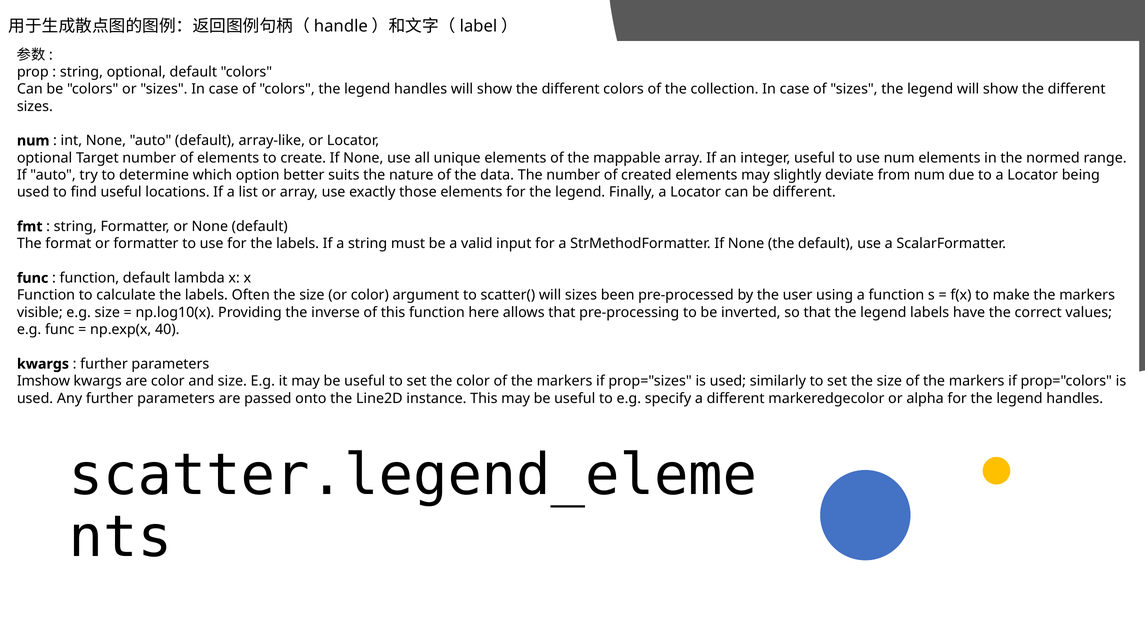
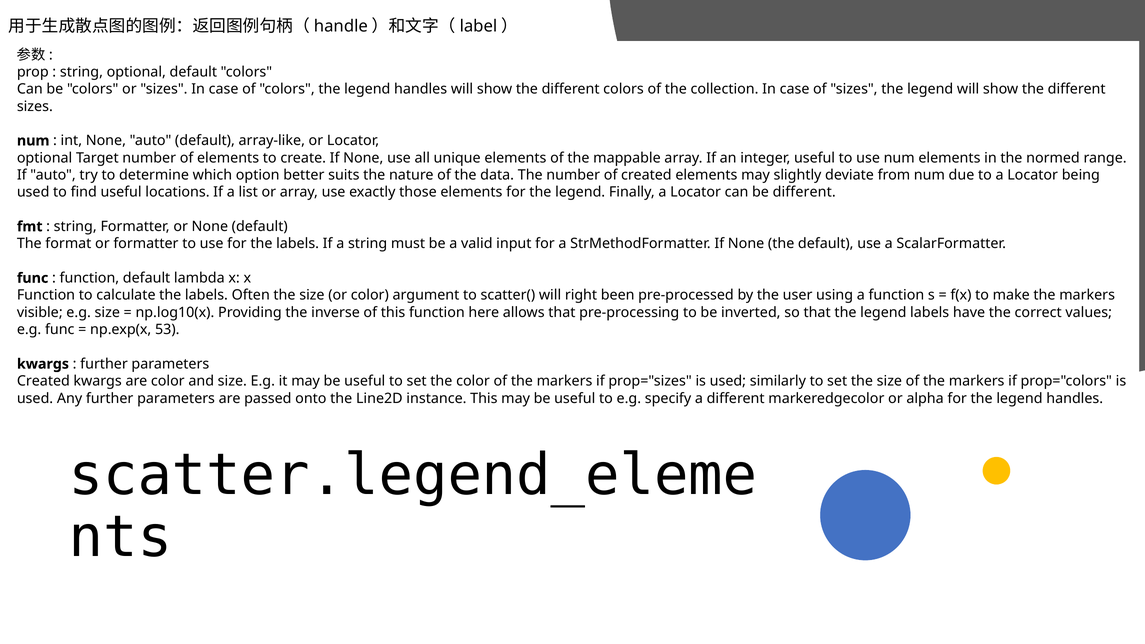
will sizes: sizes -> right
40: 40 -> 53
Imshow at (43, 381): Imshow -> Created
